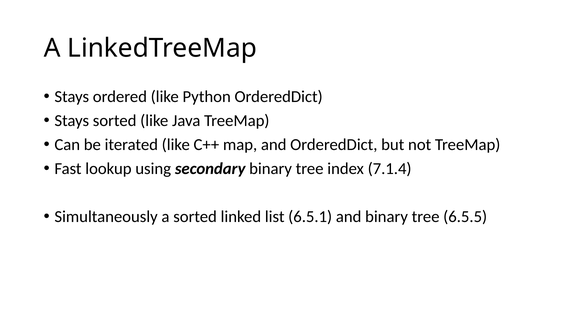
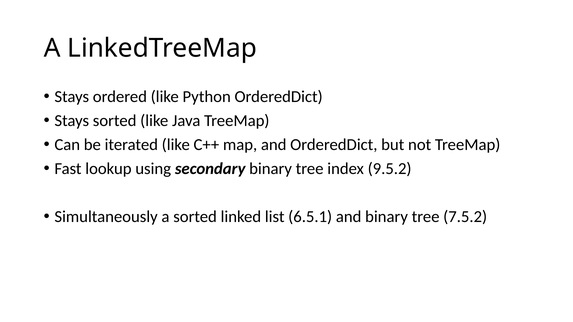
7.1.4: 7.1.4 -> 9.5.2
6.5.5: 6.5.5 -> 7.5.2
